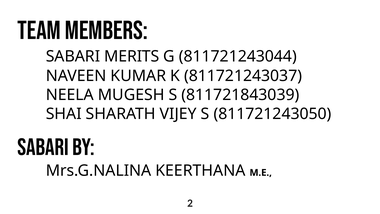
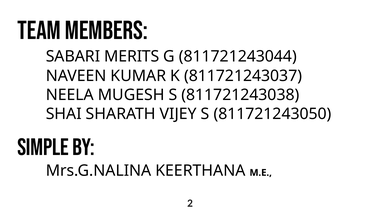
811721843039: 811721843039 -> 811721243038
SABARI at (43, 147): SABARI -> SIMPLE
